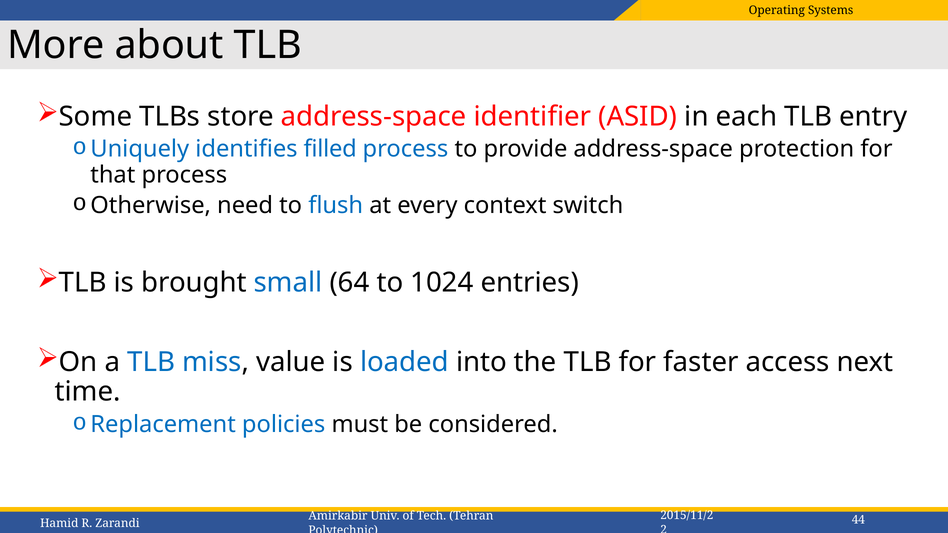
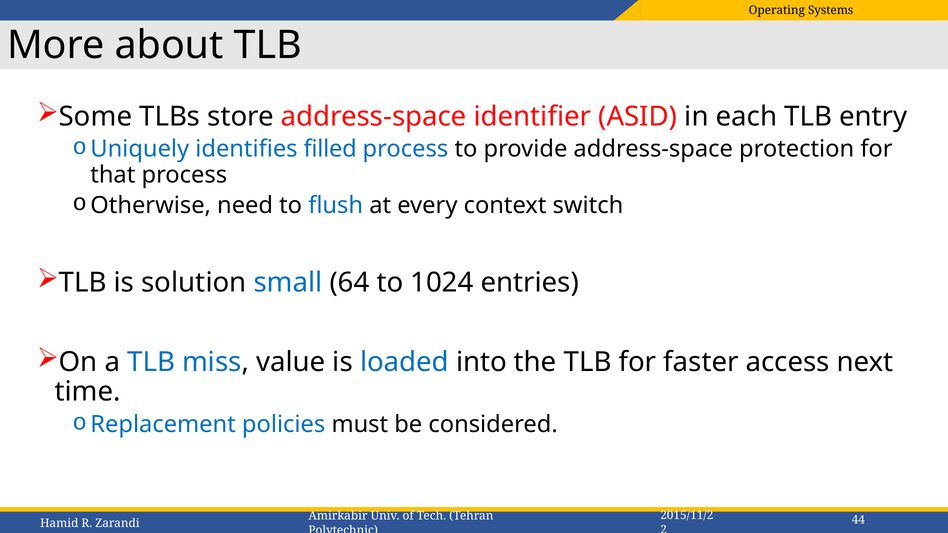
brought: brought -> solution
